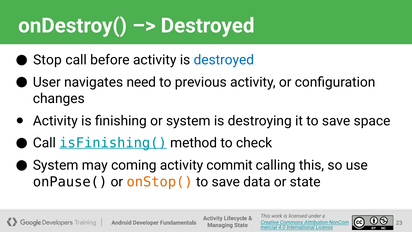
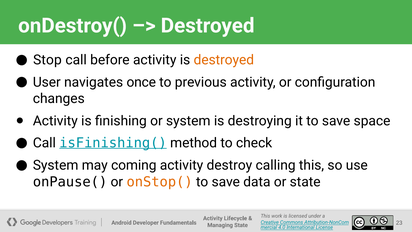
destroyed at (224, 60) colour: blue -> orange
need: need -> once
commit: commit -> destroy
